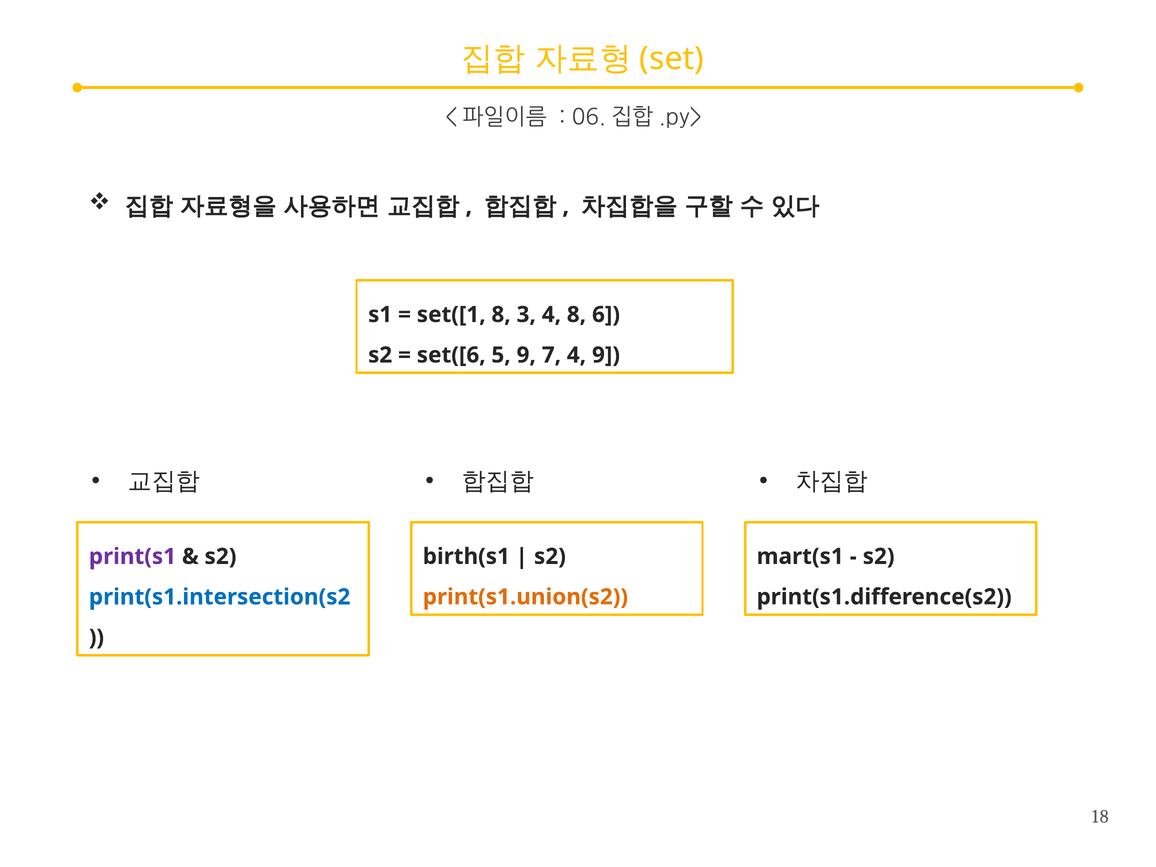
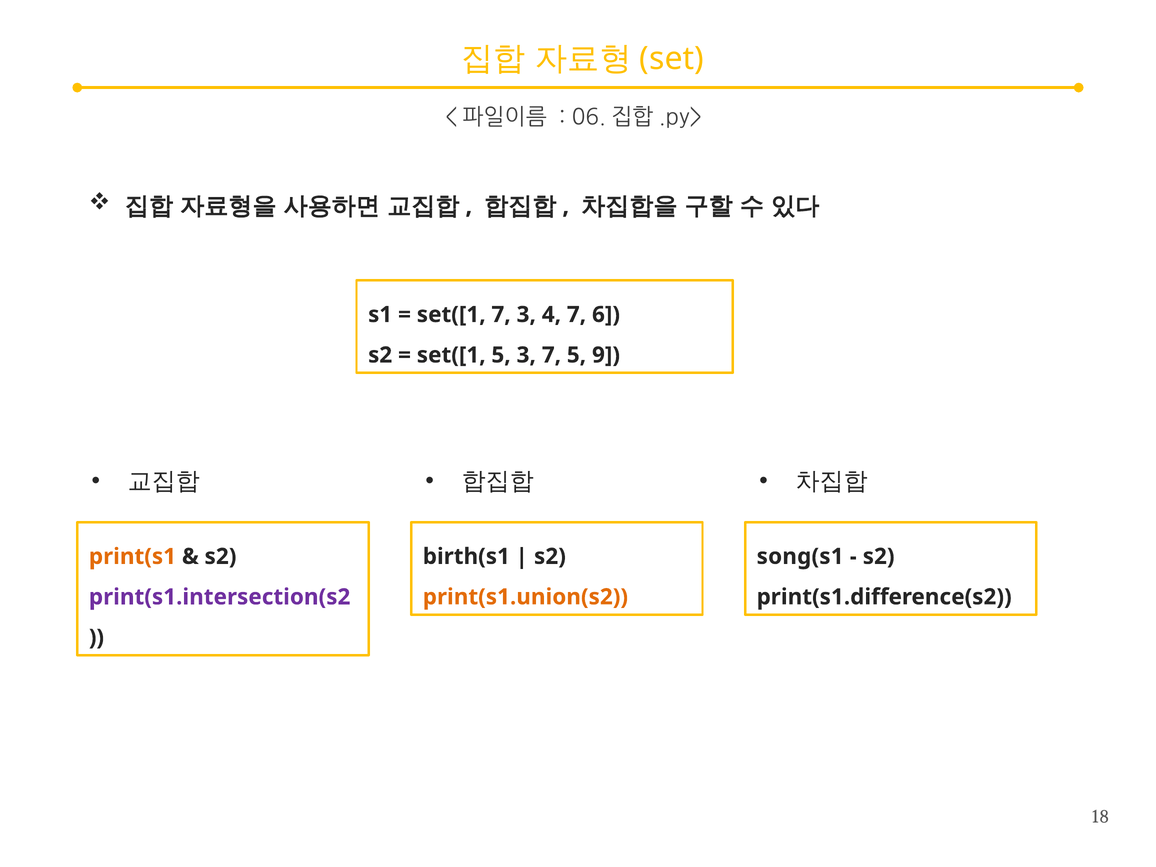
set([1 8: 8 -> 7
4 8: 8 -> 7
set([6 at (451, 355): set([6 -> set([1
5 9: 9 -> 3
7 4: 4 -> 5
mart(s1: mart(s1 -> song(s1
print(s1 colour: purple -> orange
print(s1.intersection(s2 colour: blue -> purple
